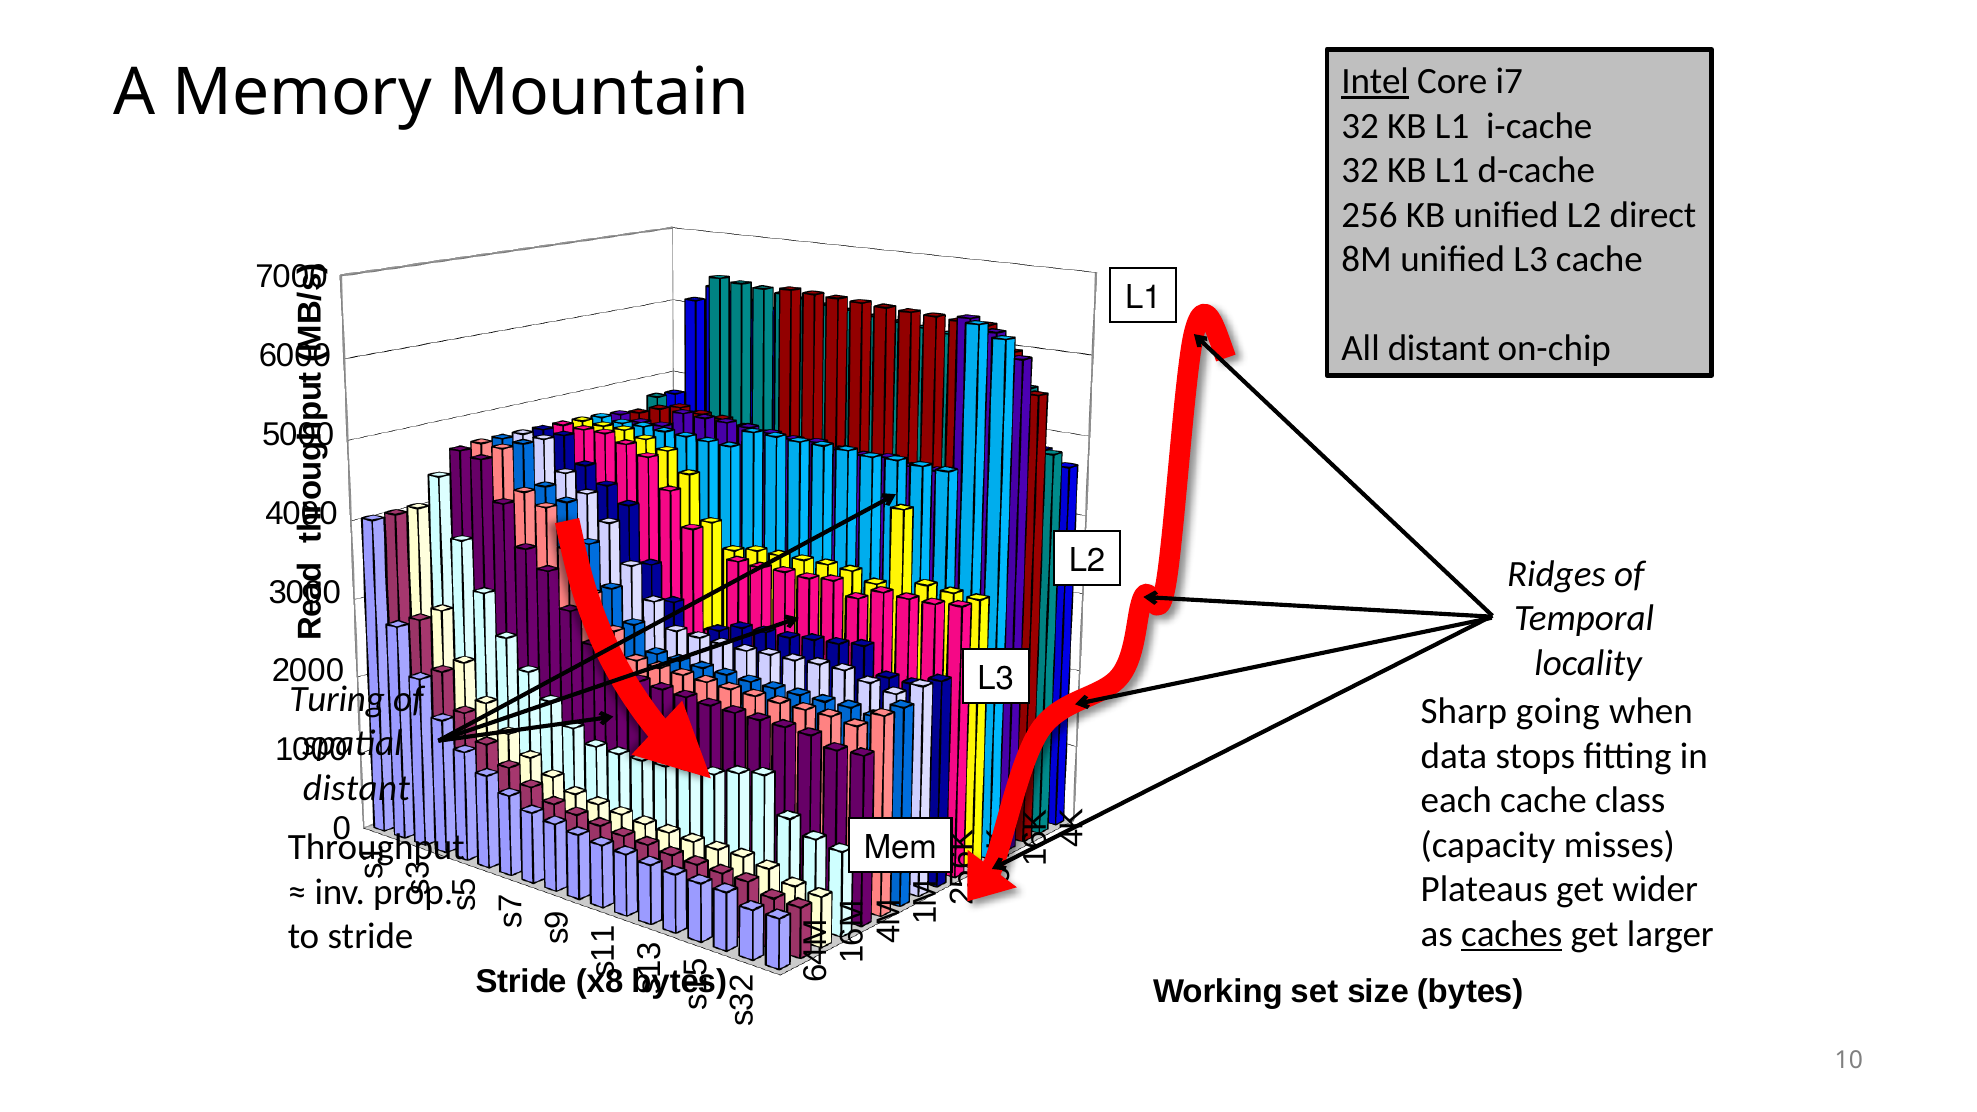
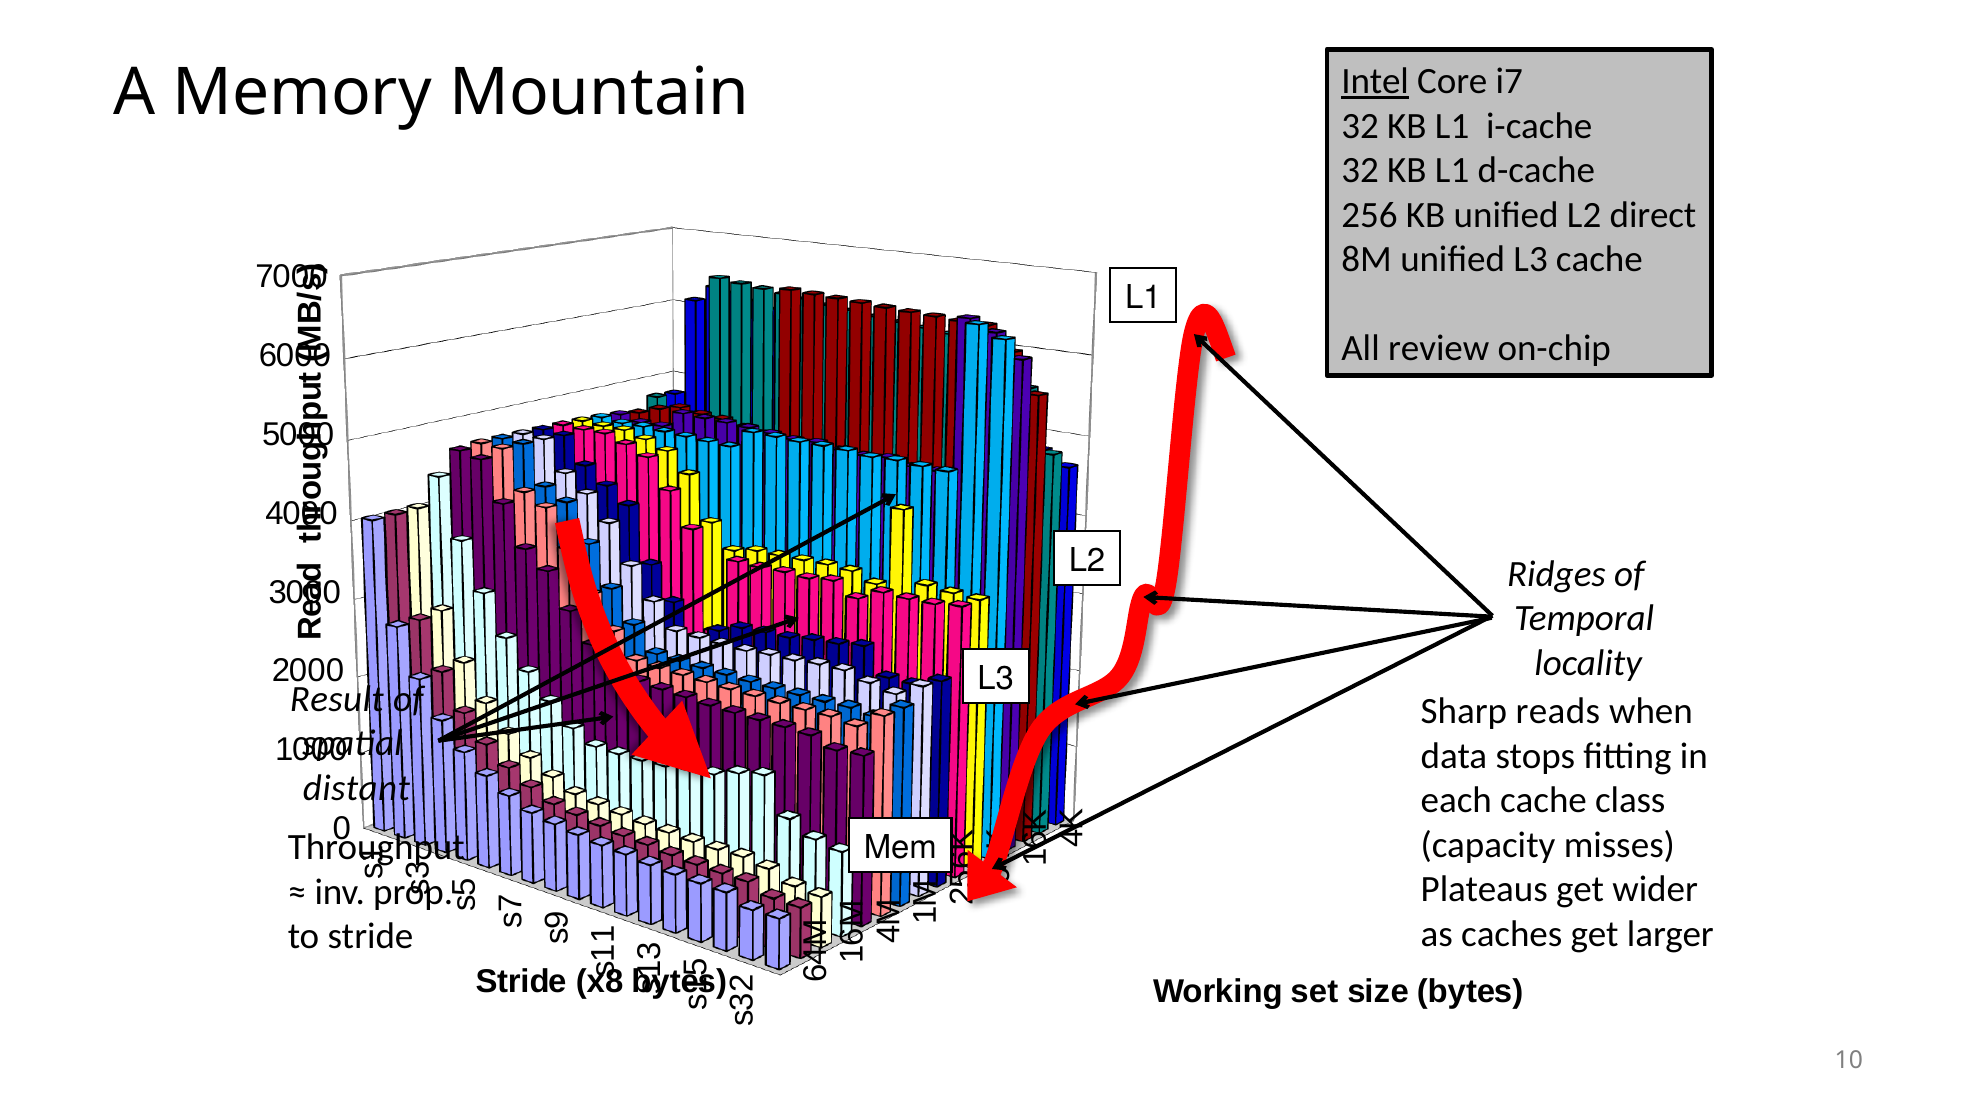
All distant: distant -> review
Turing: Turing -> Result
going: going -> reads
caches underline: present -> none
